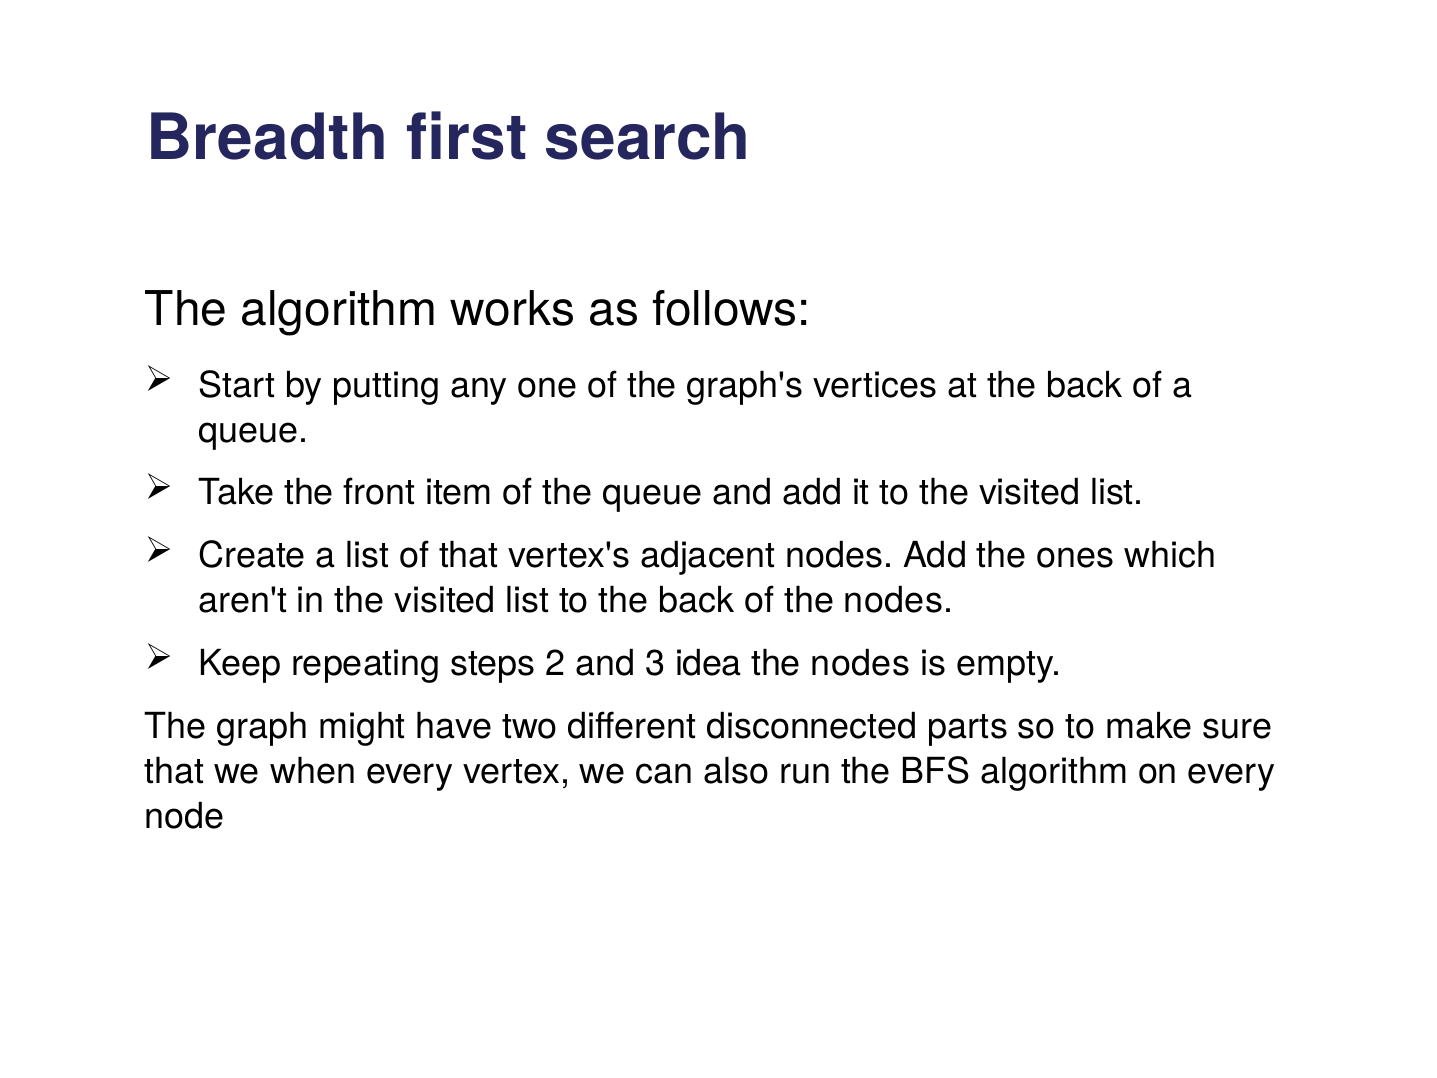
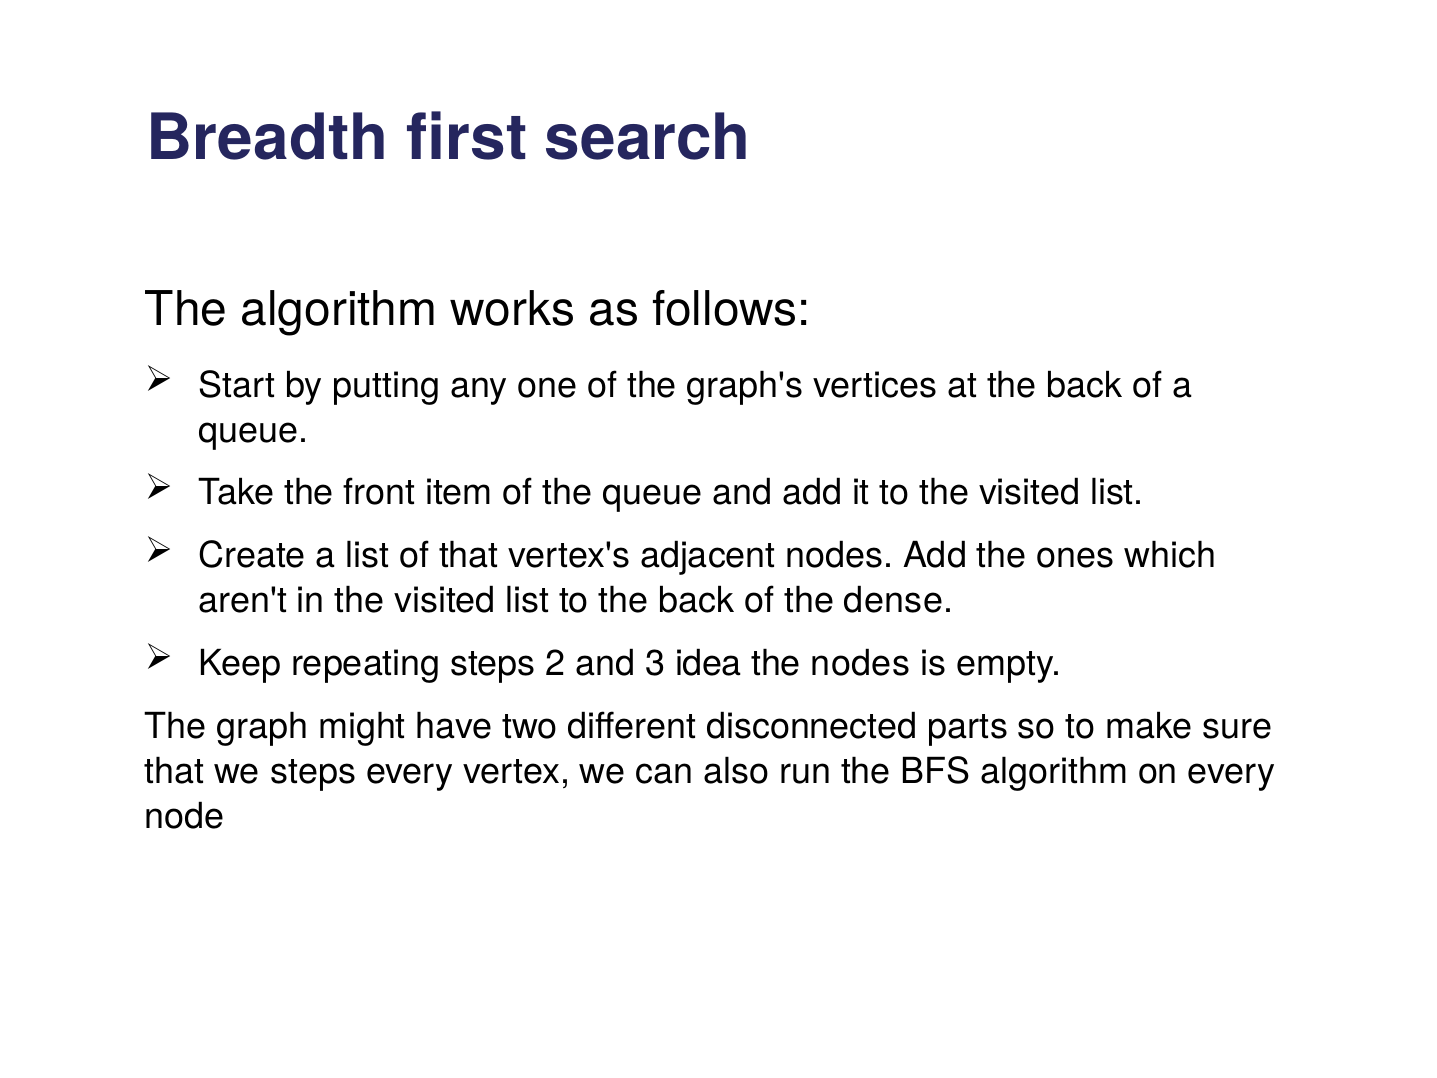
of the nodes: nodes -> dense
we when: when -> steps
